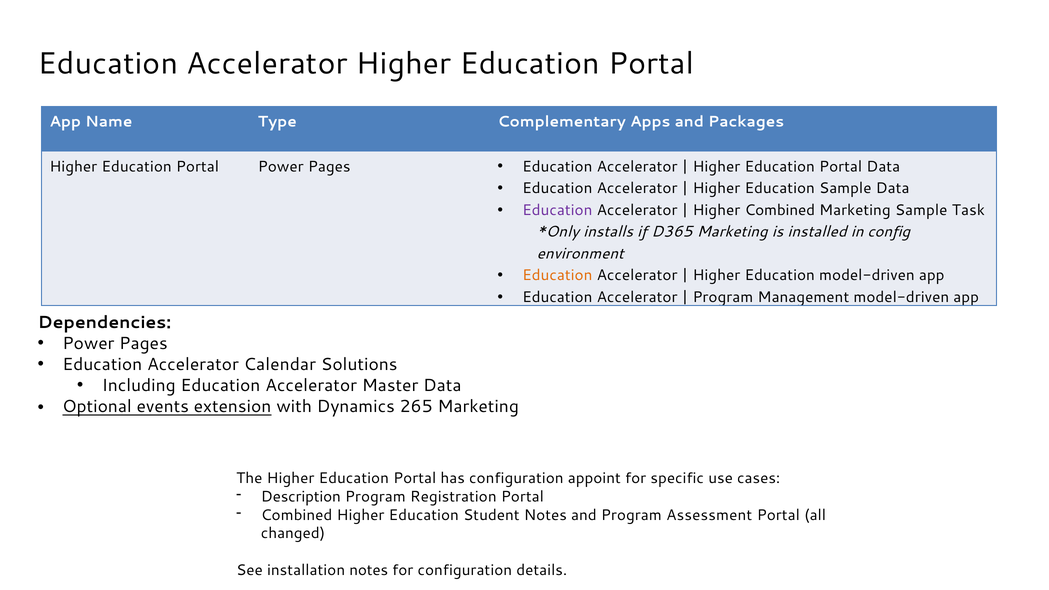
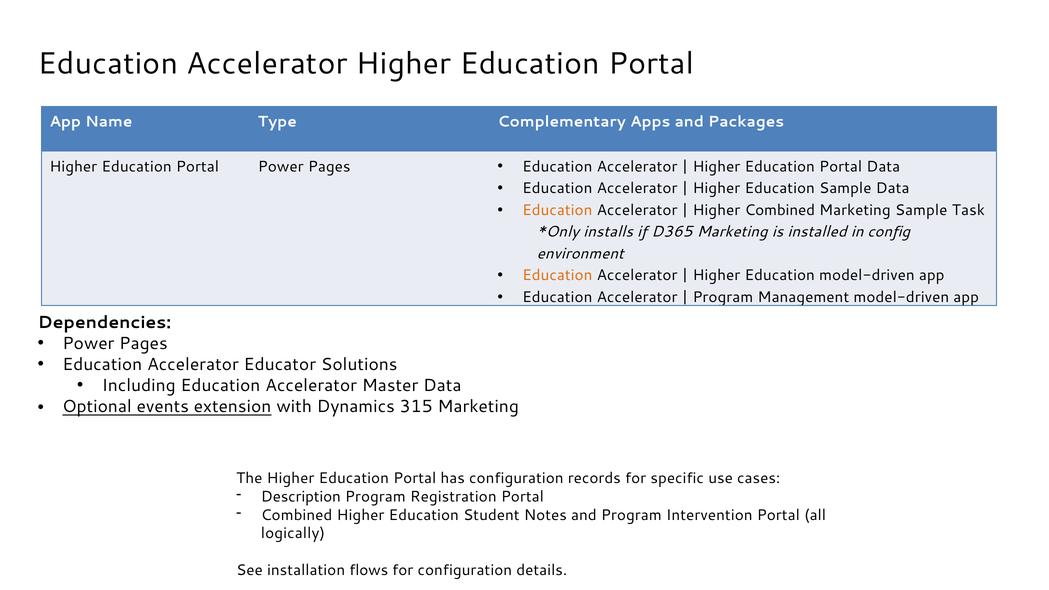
Education at (557, 210) colour: purple -> orange
Calendar: Calendar -> Educator
265: 265 -> 315
appoint: appoint -> records
Assessment: Assessment -> Intervention
changed: changed -> logically
installation notes: notes -> flows
